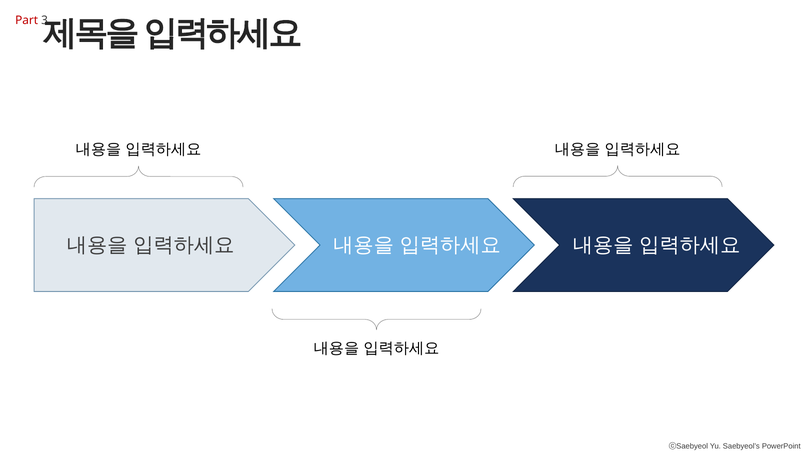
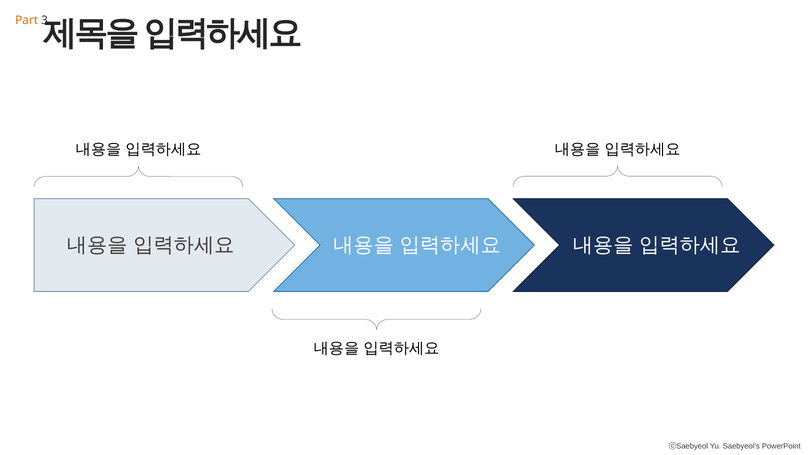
Part colour: red -> orange
